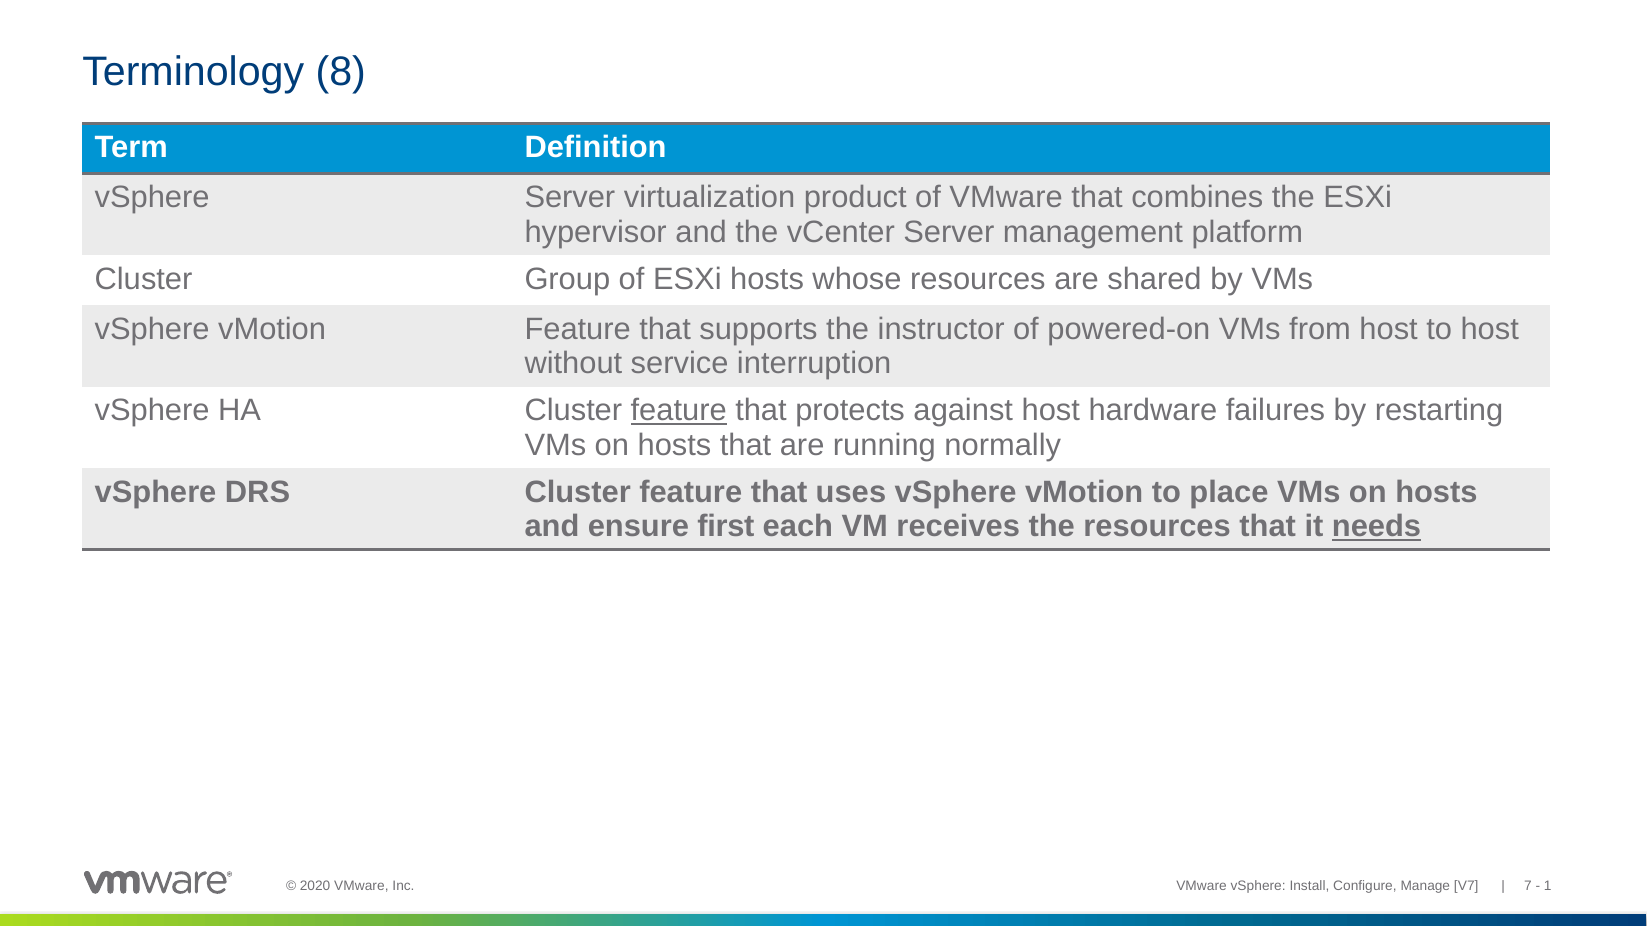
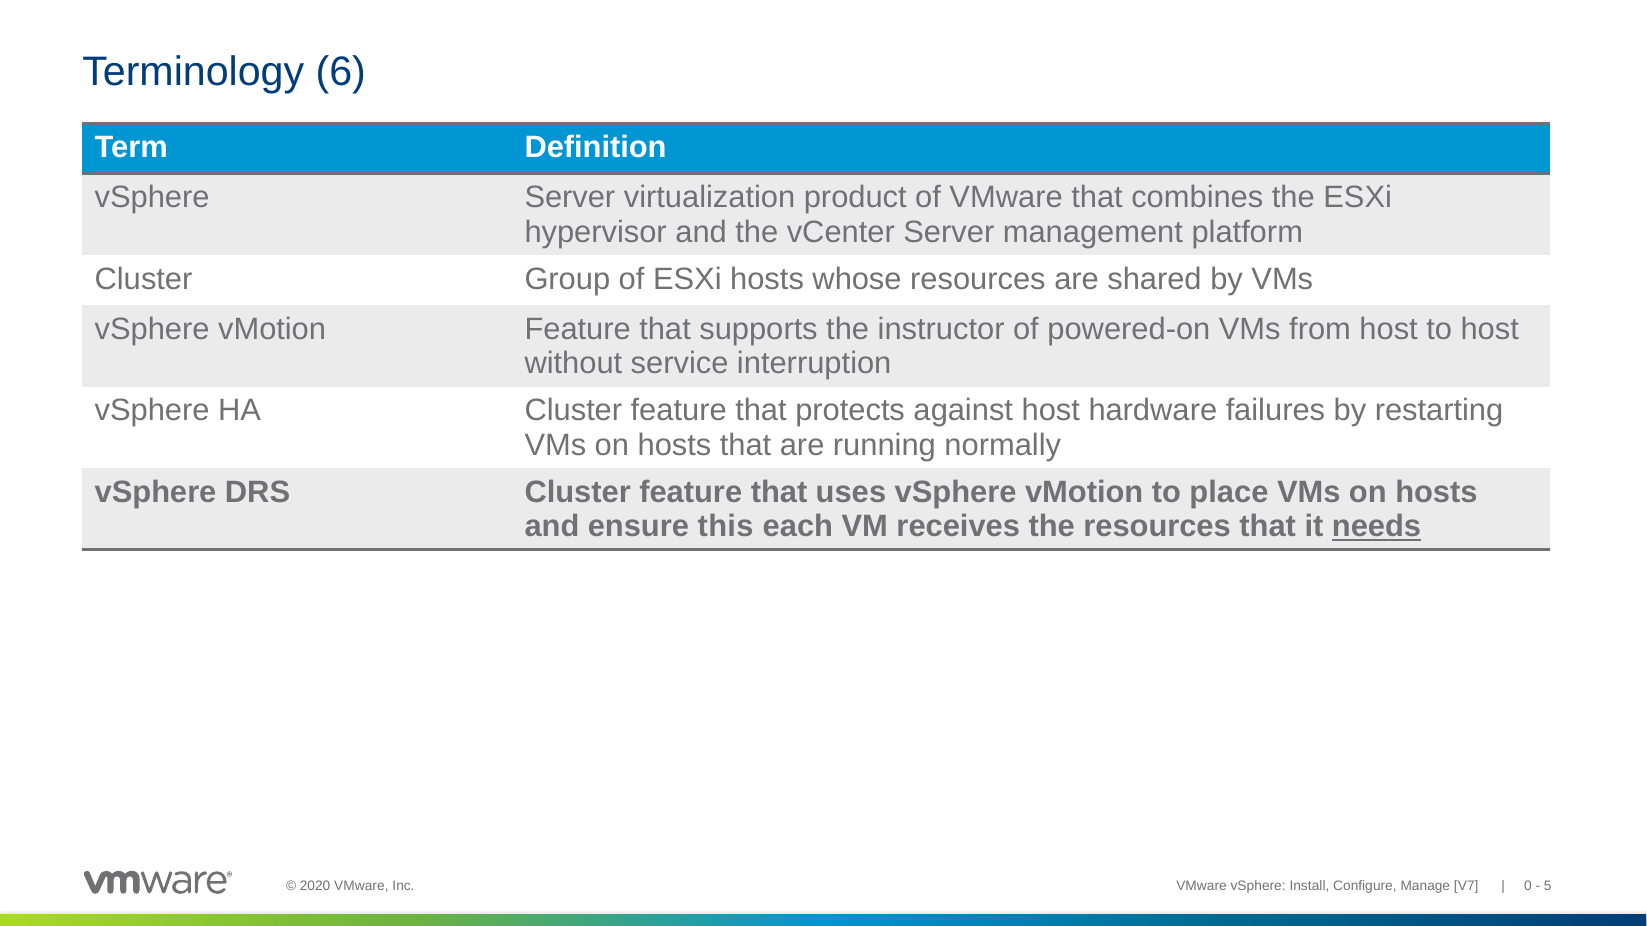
8: 8 -> 6
feature at (679, 411) underline: present -> none
first: first -> this
7: 7 -> 0
1: 1 -> 5
